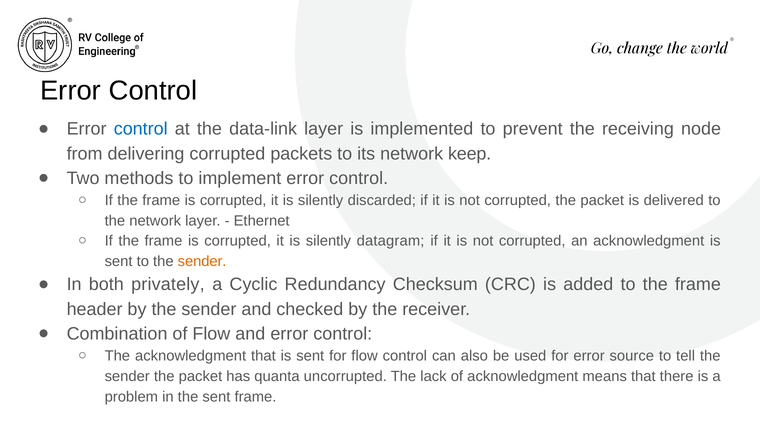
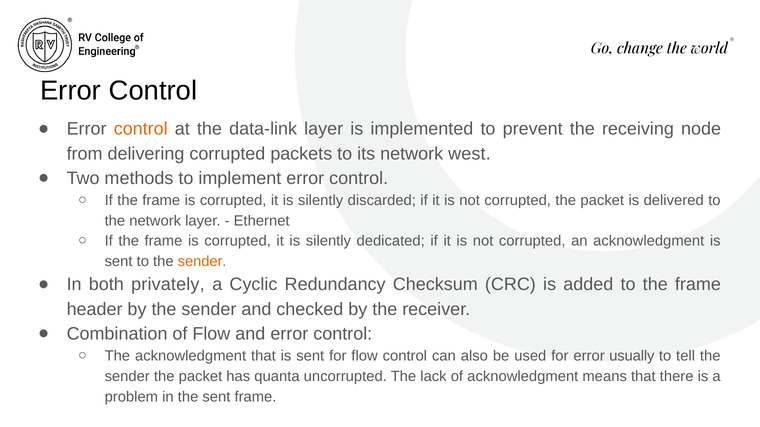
control at (141, 129) colour: blue -> orange
keep: keep -> west
datagram: datagram -> dedicated
source: source -> usually
